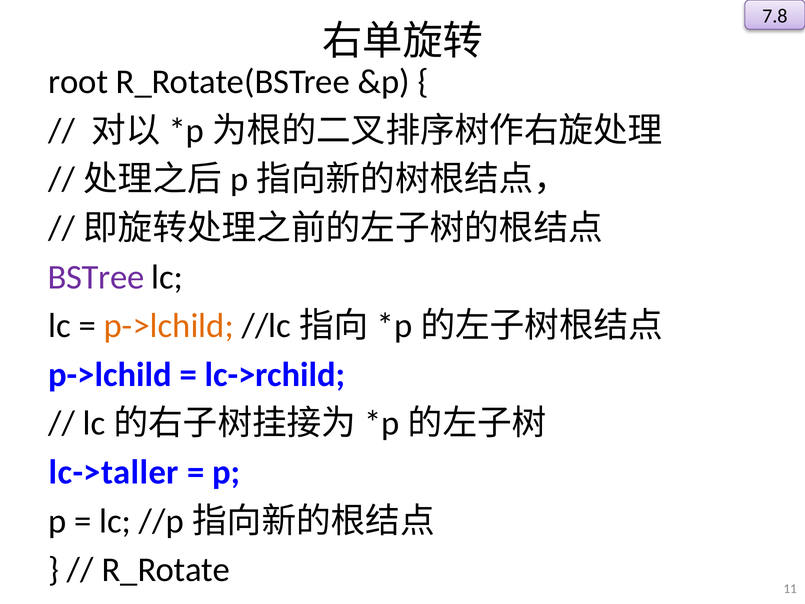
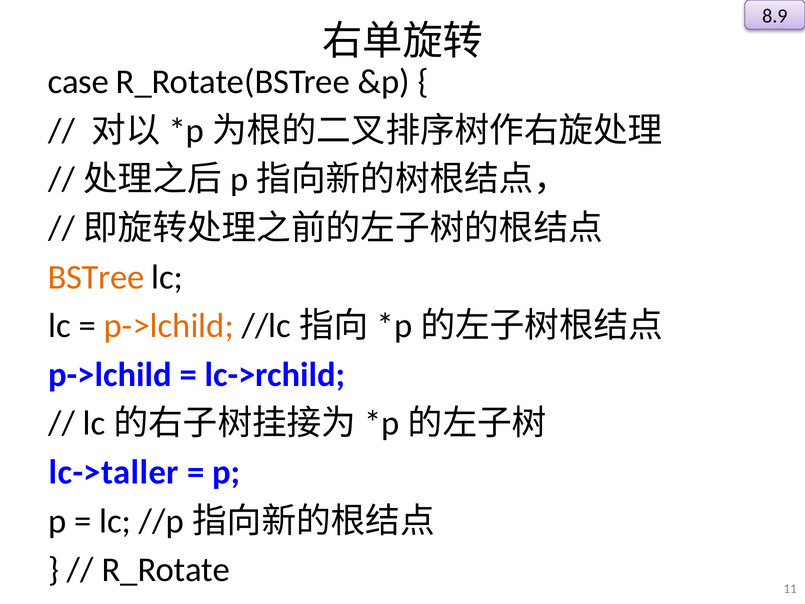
7.8: 7.8 -> 8.9
root: root -> case
BSTree colour: purple -> orange
